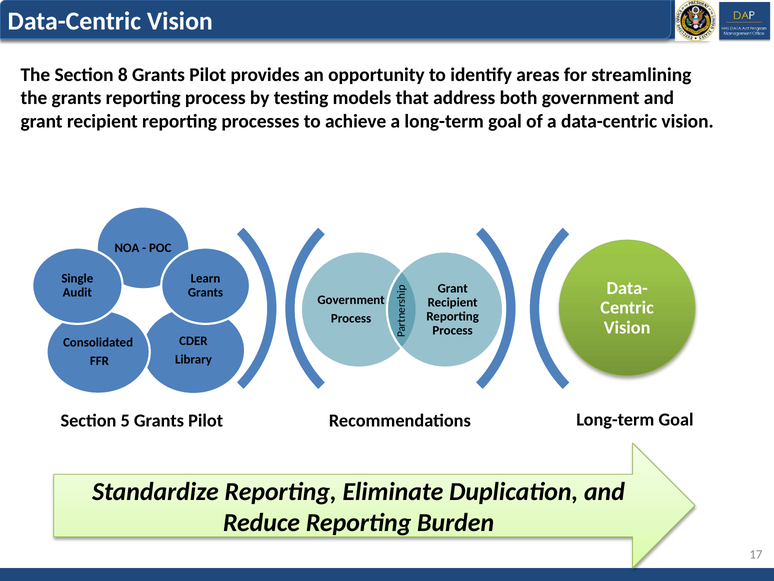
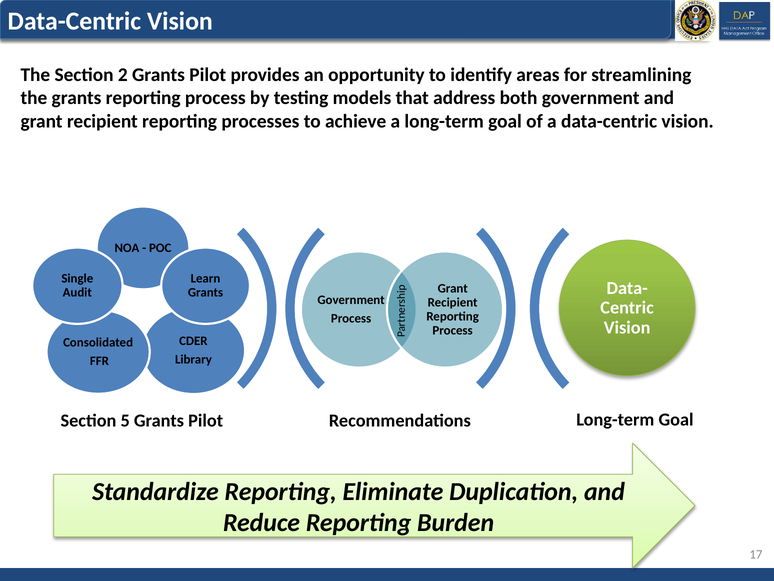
8: 8 -> 2
